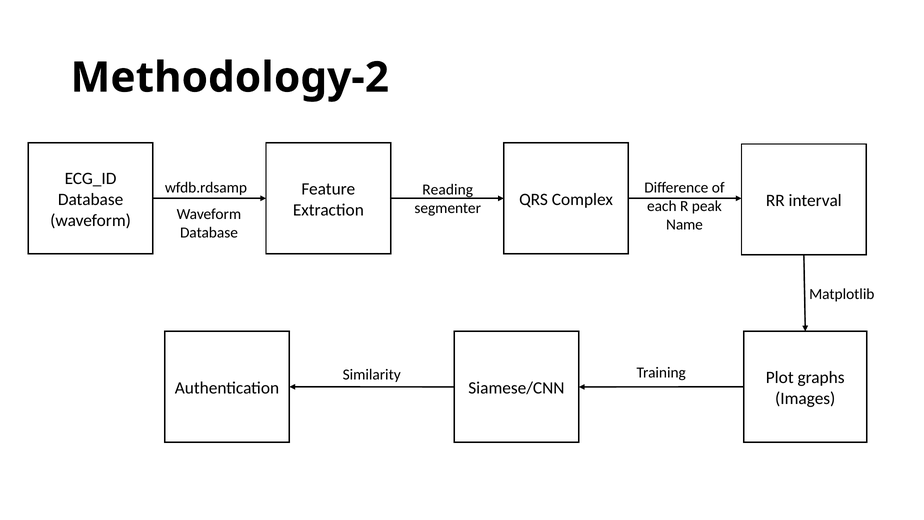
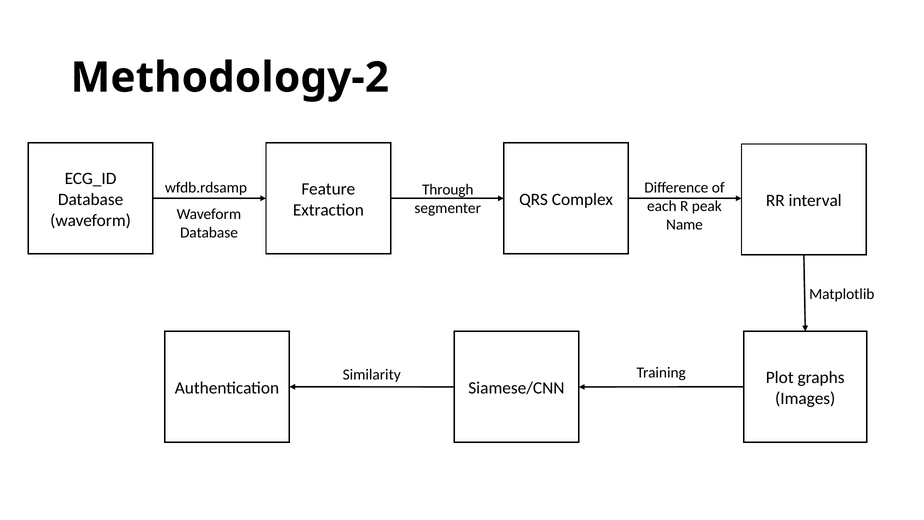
Reading: Reading -> Through
